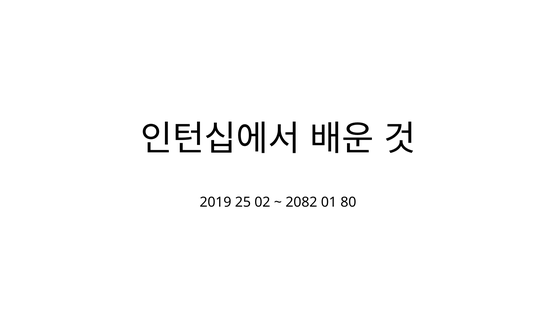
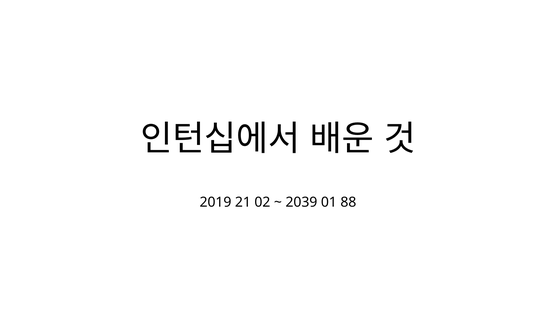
25: 25 -> 21
2082: 2082 -> 2039
80: 80 -> 88
